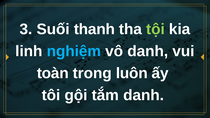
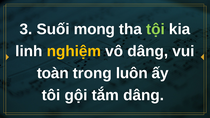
thanh: thanh -> mong
nghiệm colour: light blue -> yellow
vô danh: danh -> dâng
tắm danh: danh -> dâng
